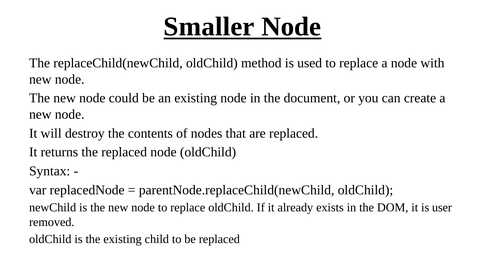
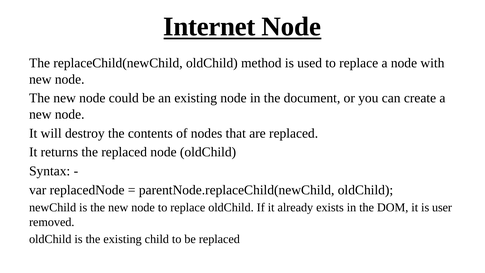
Smaller: Smaller -> Internet
